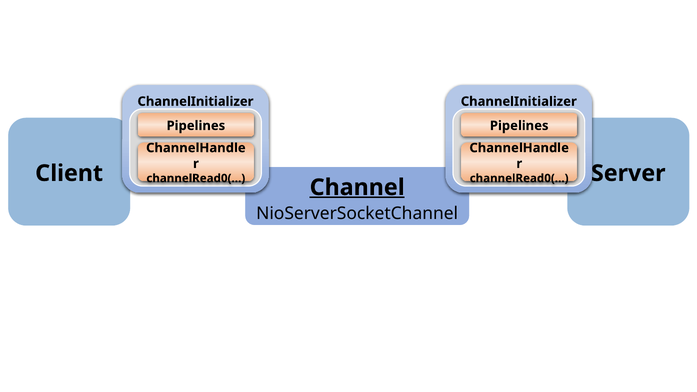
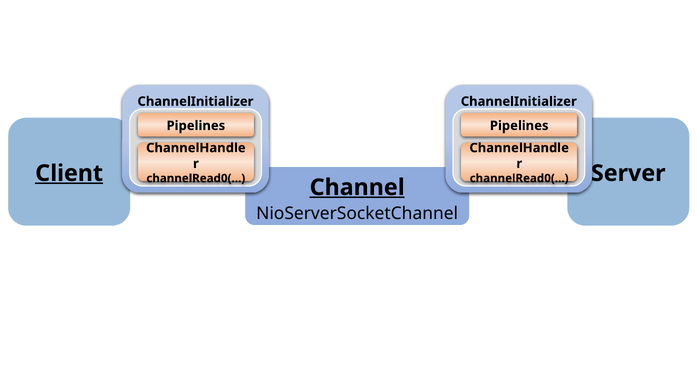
Client underline: none -> present
